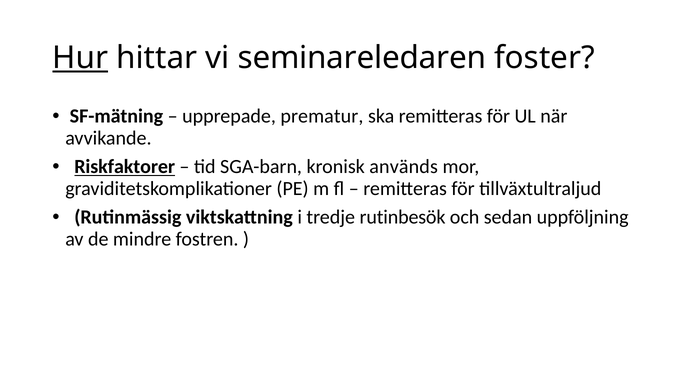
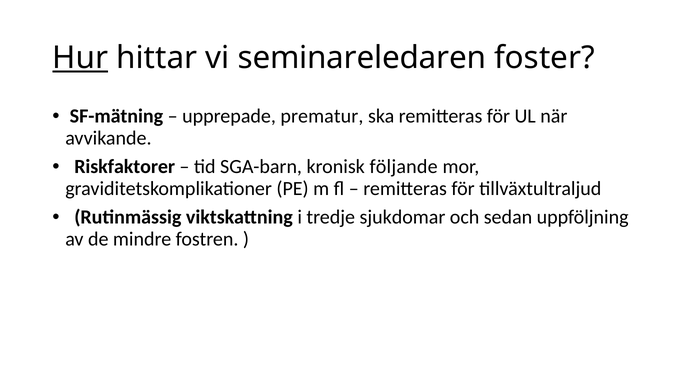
Riskfaktorer underline: present -> none
används: används -> följande
rutinbesök: rutinbesök -> sjukdomar
